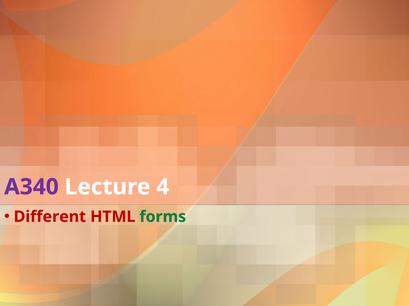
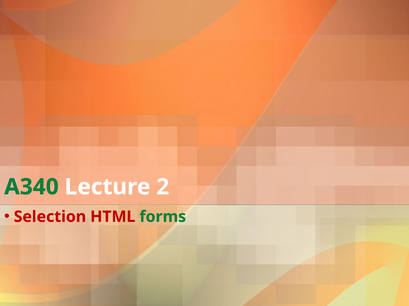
A340 colour: purple -> green
4: 4 -> 2
Different: Different -> Selection
